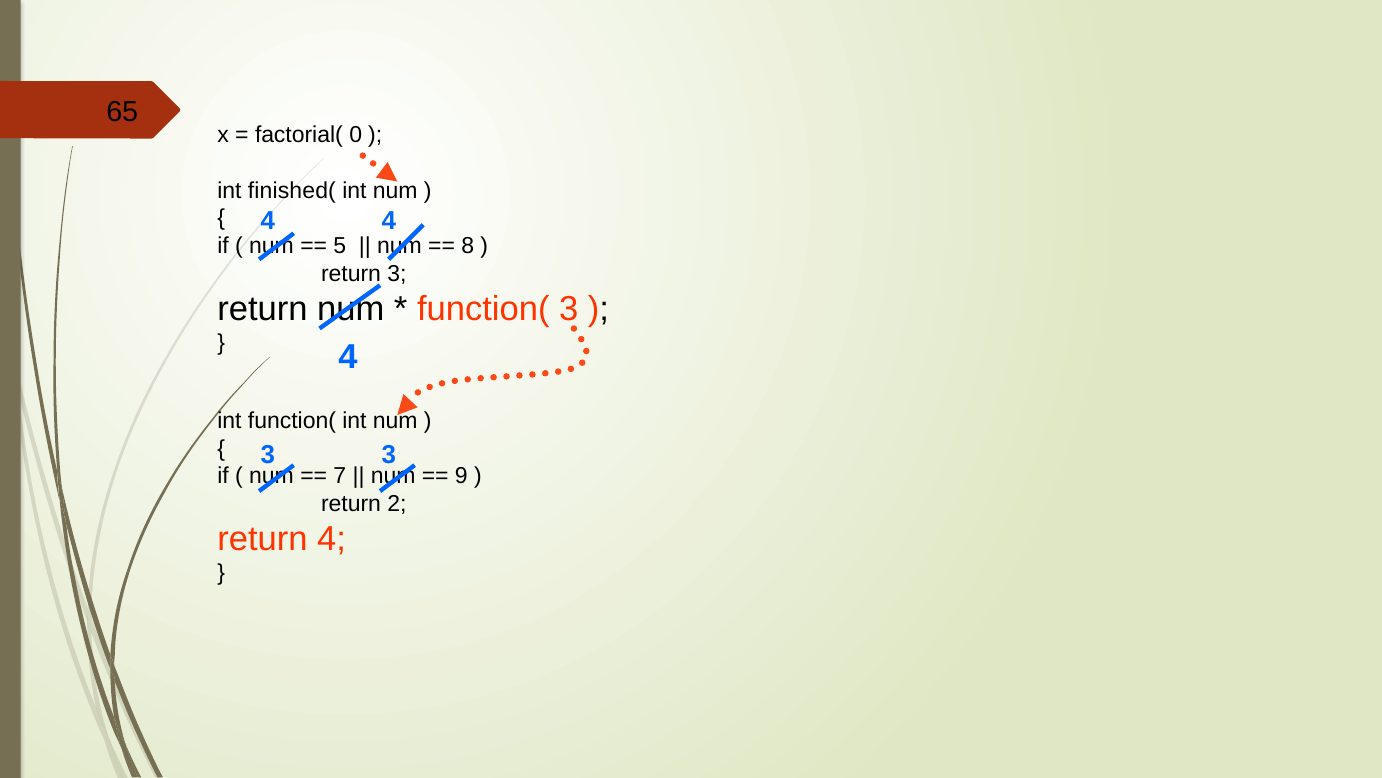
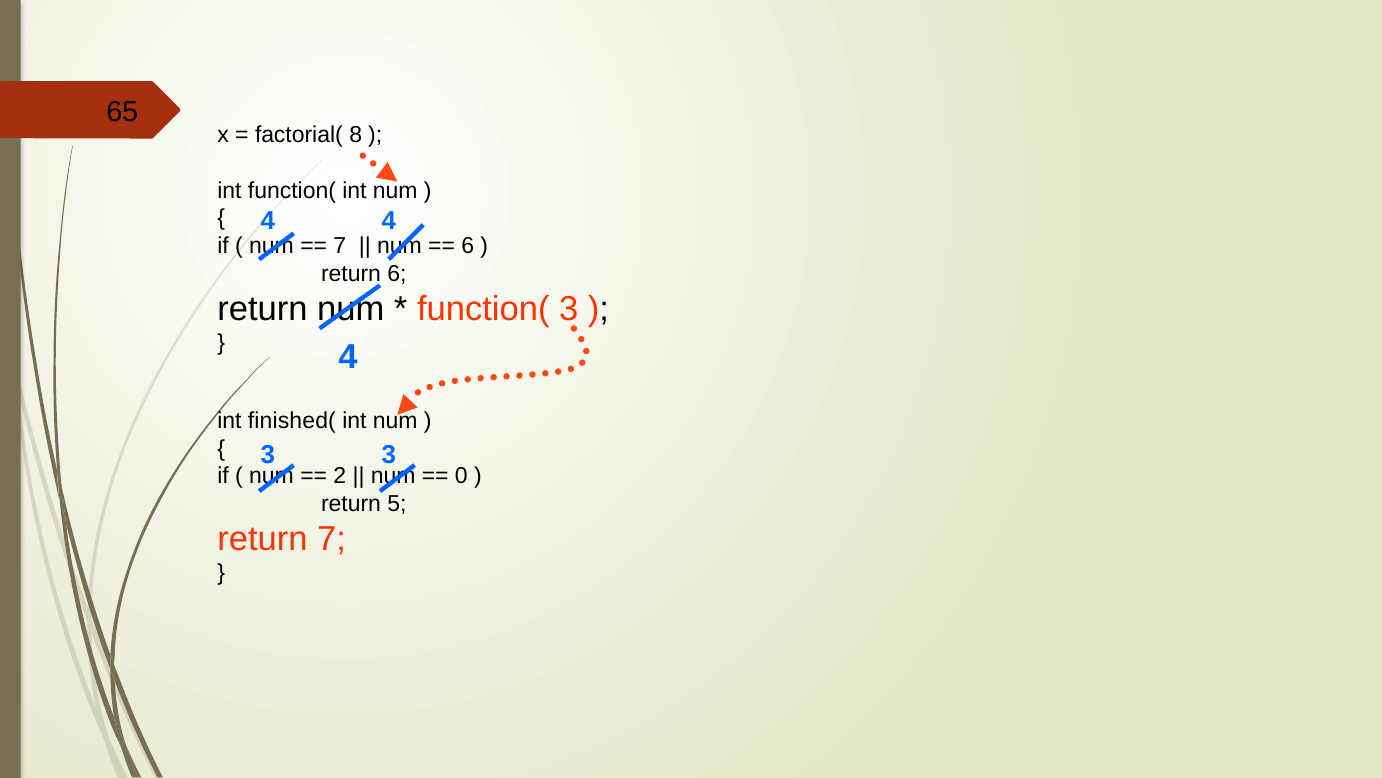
0: 0 -> 8
int finished(: finished( -> function(
5 at (340, 246): 5 -> 7
8 at (468, 246): 8 -> 6
3 at (397, 273): 3 -> 6
int function(: function( -> finished(
7: 7 -> 2
9: 9 -> 0
2: 2 -> 5
return 4: 4 -> 7
